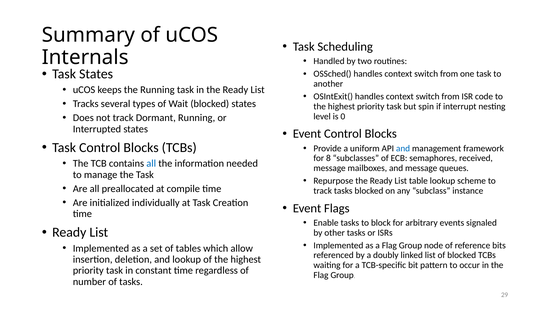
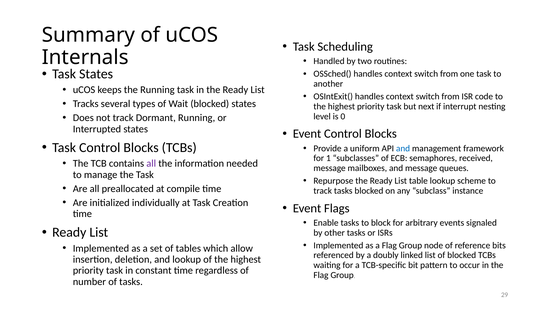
spin: spin -> next
8: 8 -> 1
all at (151, 164) colour: blue -> purple
